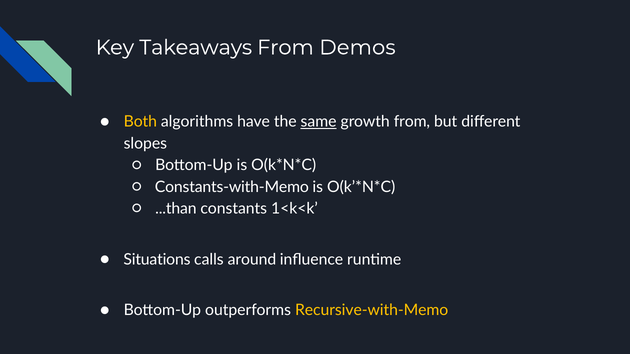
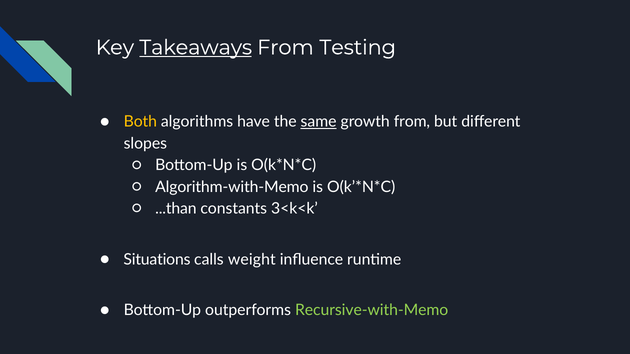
Takeaways underline: none -> present
Demos: Demos -> Testing
Constants-with-Memo: Constants-with-Memo -> Algorithm-with-Memo
1<k<k: 1<k<k -> 3<k<k
around: around -> weight
Recursive-with-Memo colour: yellow -> light green
